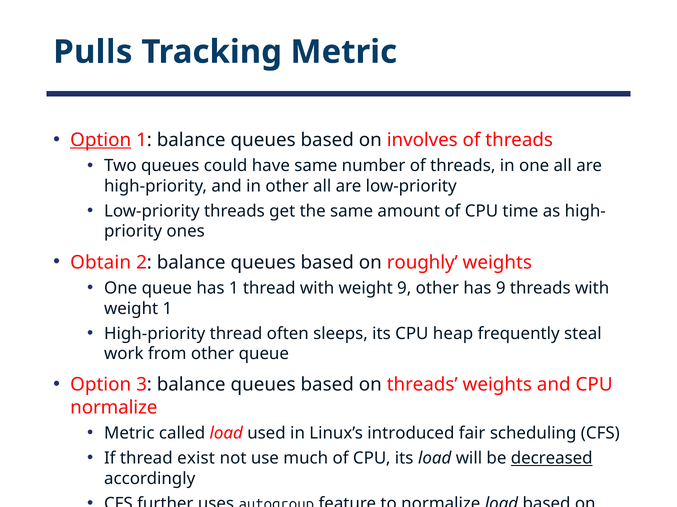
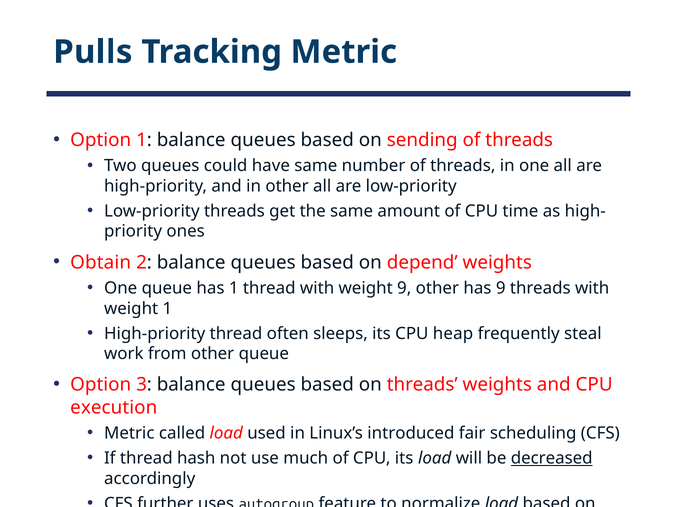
Option at (101, 140) underline: present -> none
involves: involves -> sending
roughly: roughly -> depend
normalize at (114, 408): normalize -> execution
exist: exist -> hash
